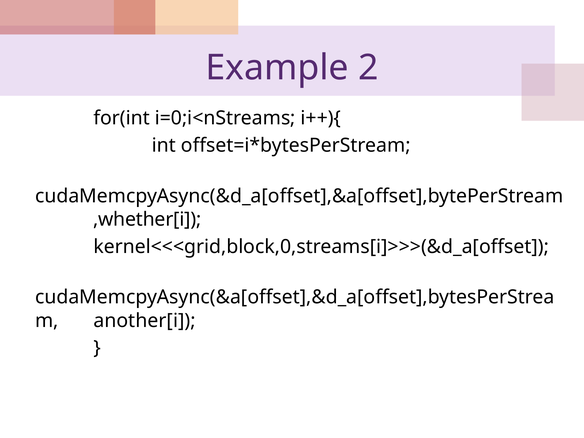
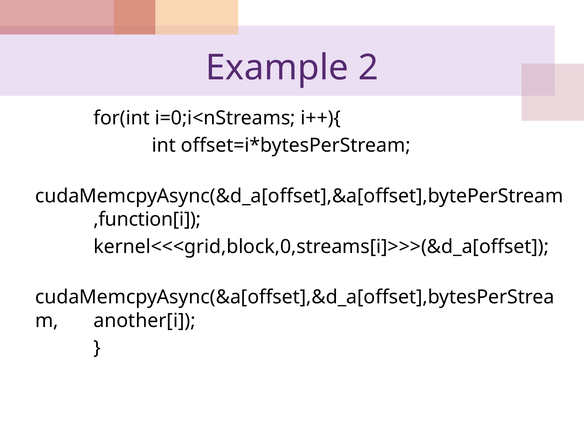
,whether[i: ,whether[i -> ,function[i
